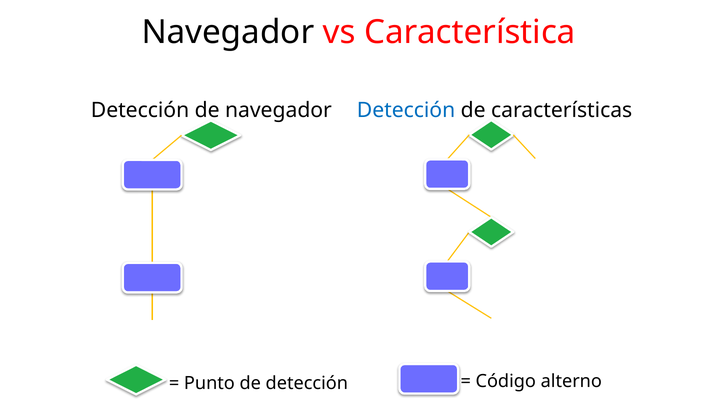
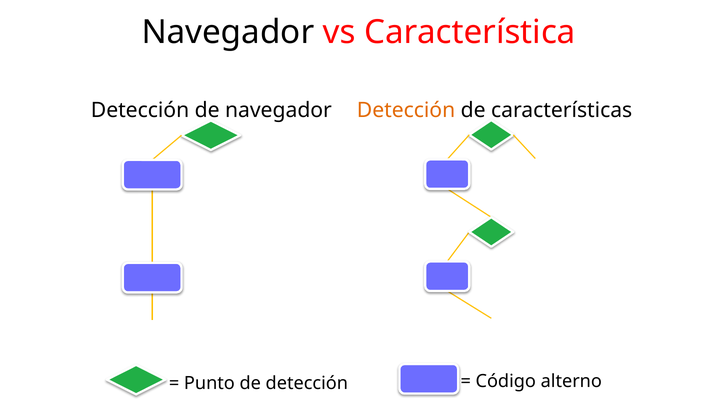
Detección at (406, 110) colour: blue -> orange
